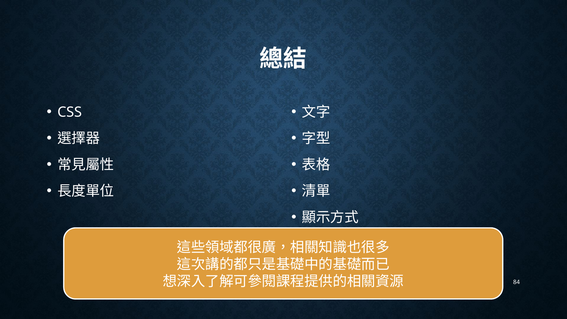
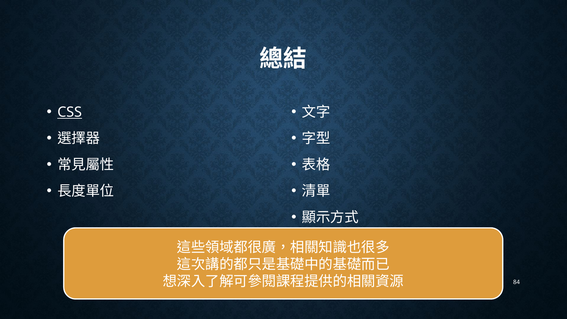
CSS underline: none -> present
